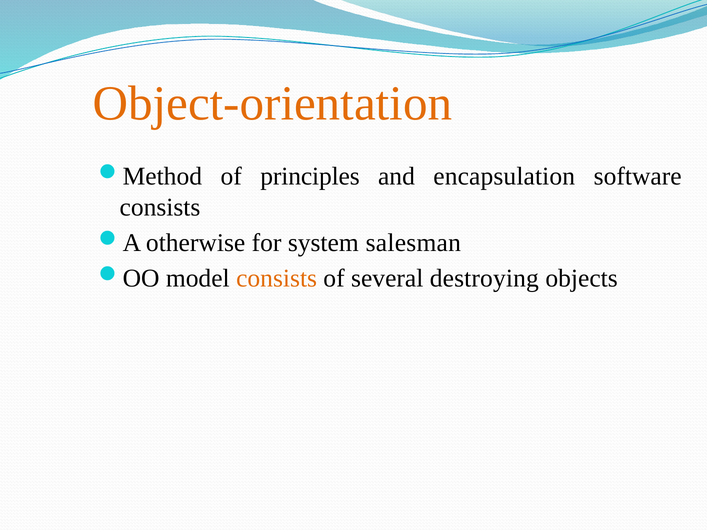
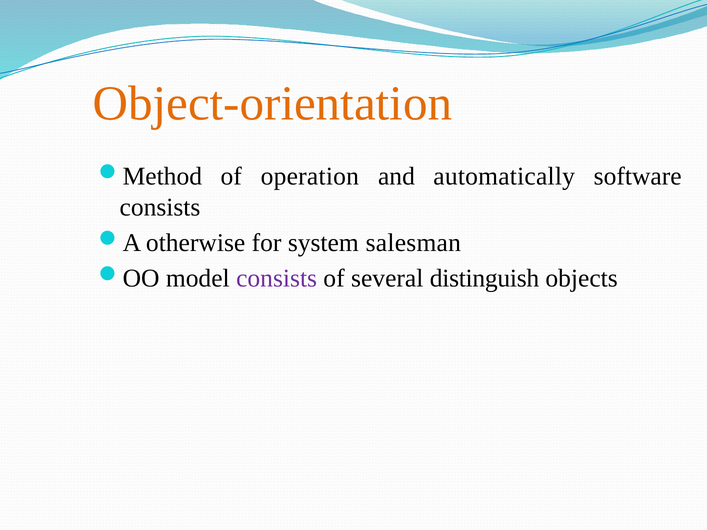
principles: principles -> operation
encapsulation: encapsulation -> automatically
consists at (277, 279) colour: orange -> purple
destroying: destroying -> distinguish
